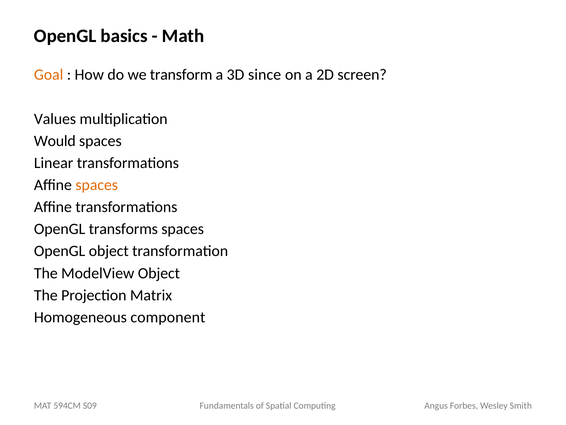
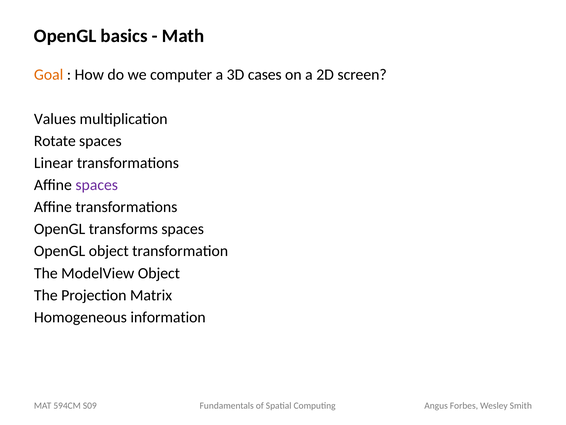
transform: transform -> computer
since: since -> cases
Would: Would -> Rotate
spaces at (97, 185) colour: orange -> purple
component: component -> information
